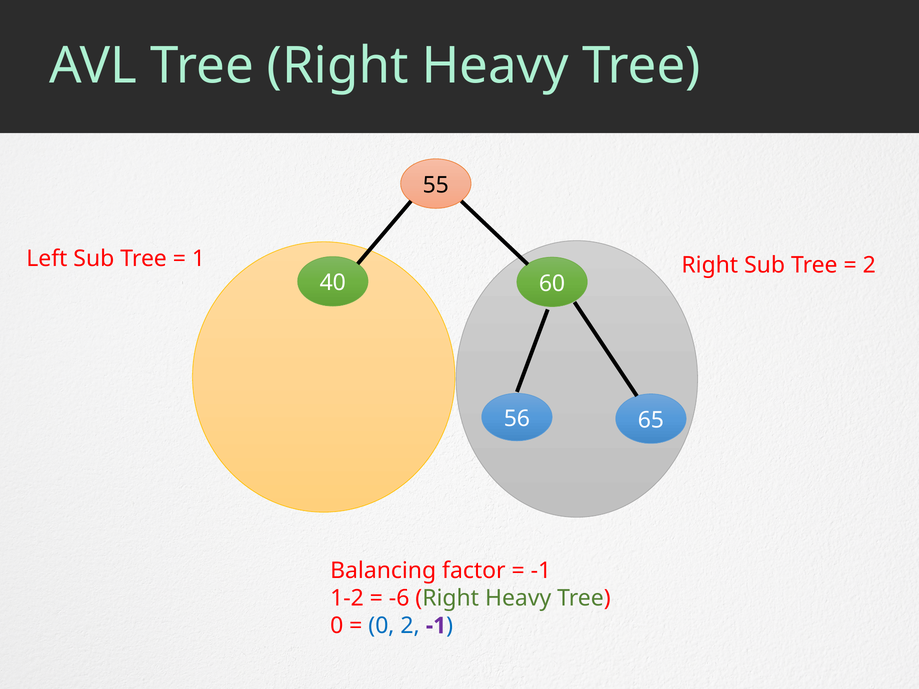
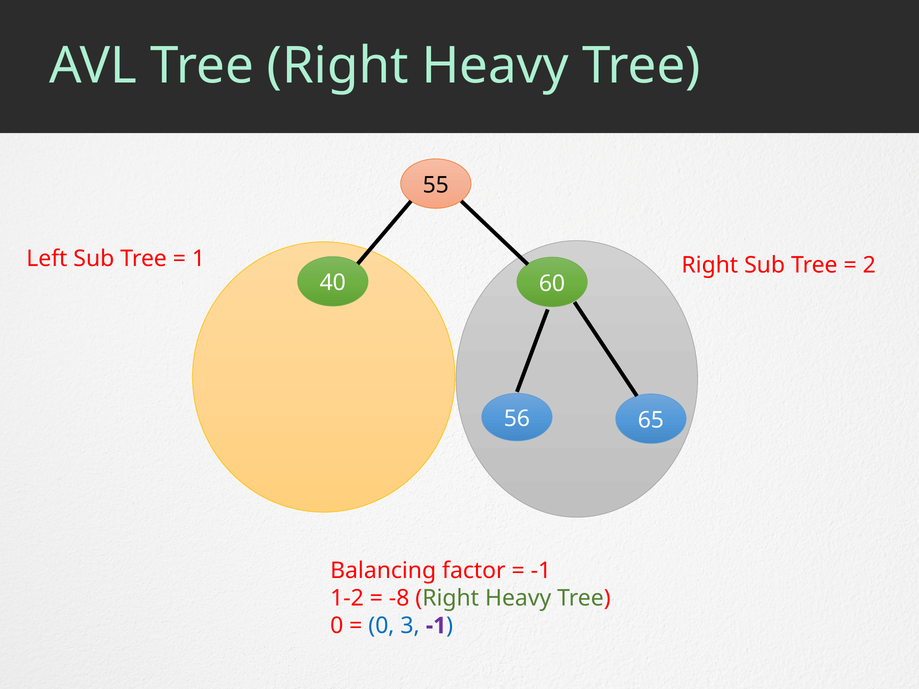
-6: -6 -> -8
0 2: 2 -> 3
